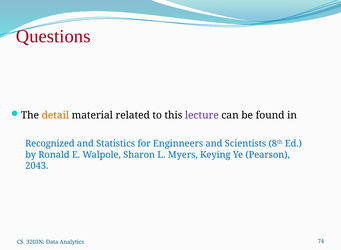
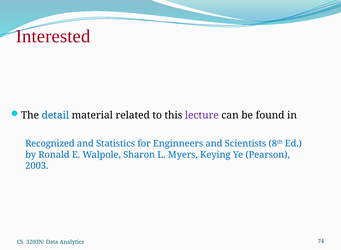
Questions: Questions -> Interested
detail colour: orange -> blue
2043: 2043 -> 2003
